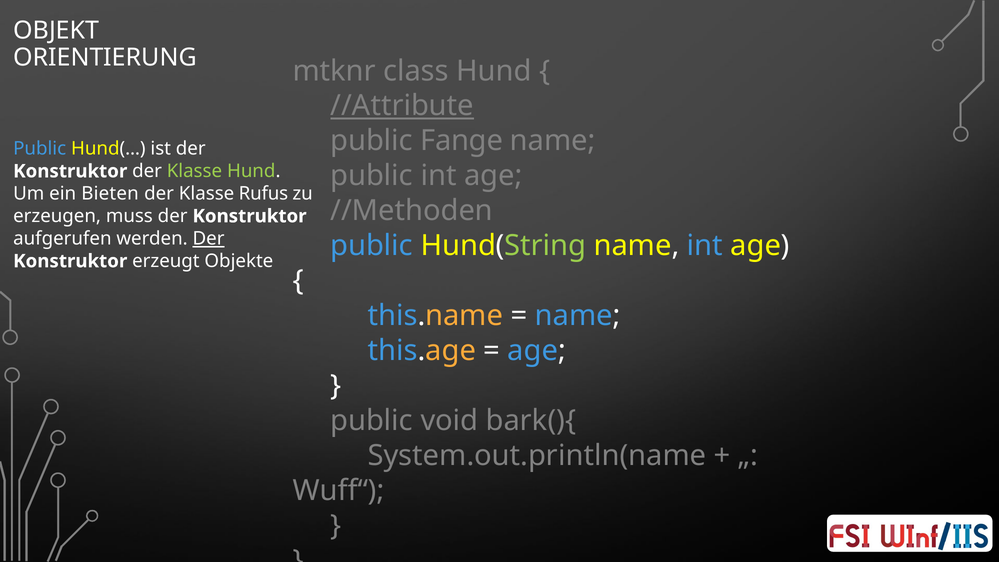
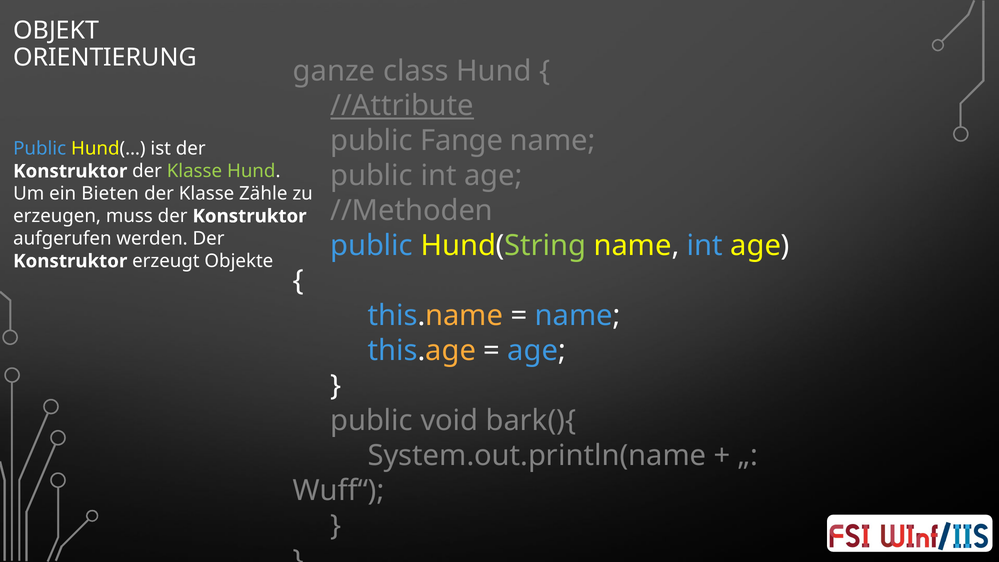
mtknr: mtknr -> ganze
Rufus: Rufus -> Zähle
Der at (209, 239) underline: present -> none
